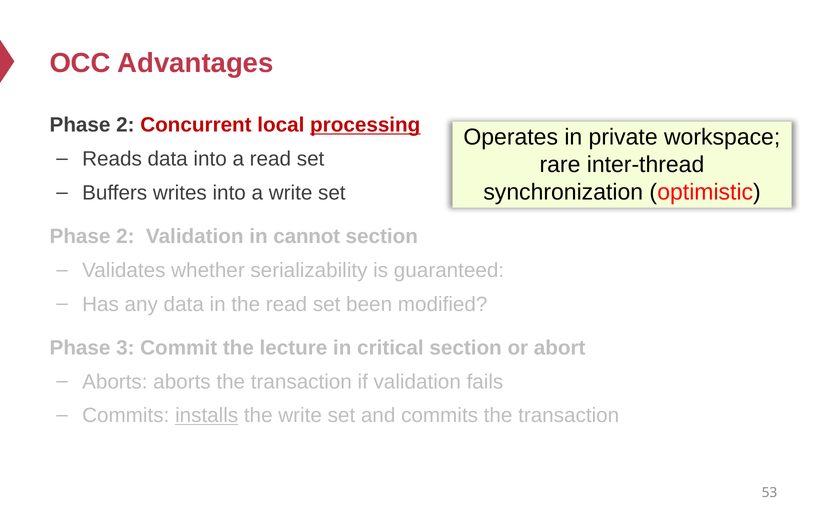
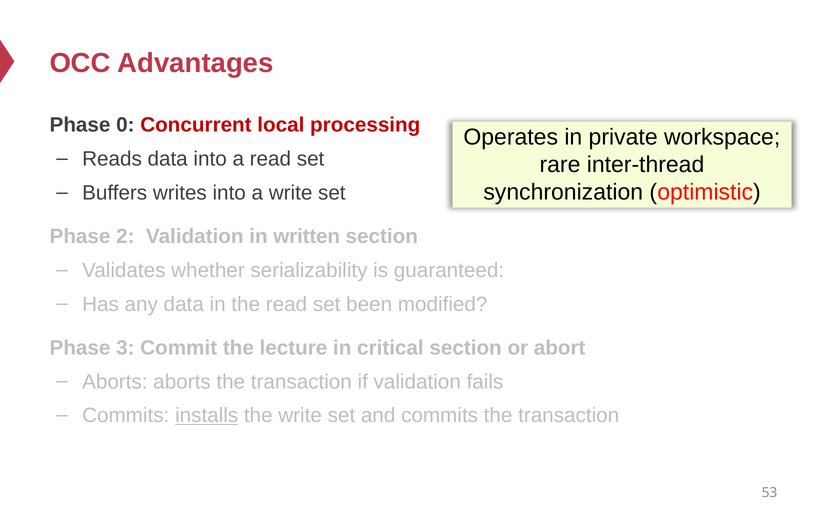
2 at (125, 125): 2 -> 0
processing underline: present -> none
cannot: cannot -> written
